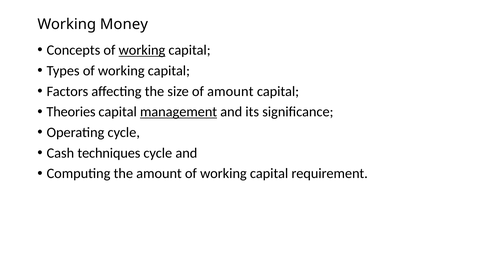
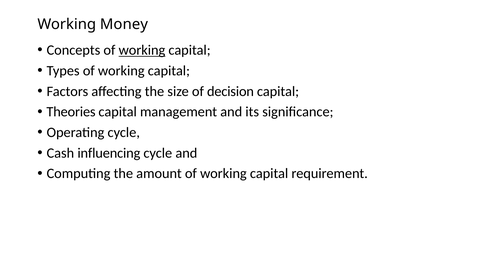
of amount: amount -> decision
management underline: present -> none
techniques: techniques -> influencing
